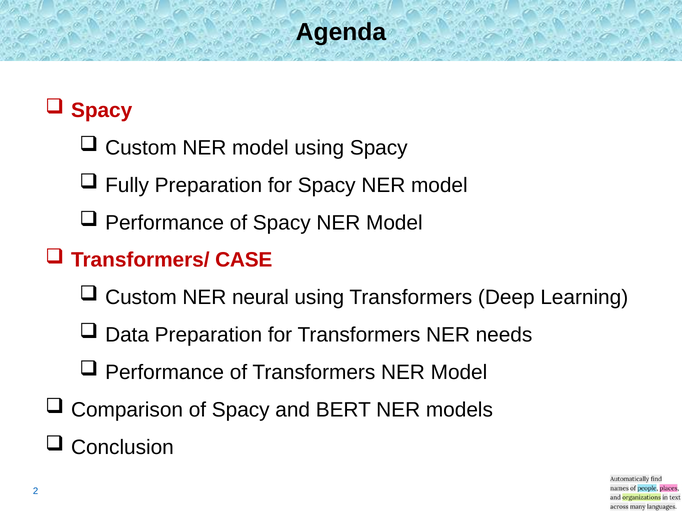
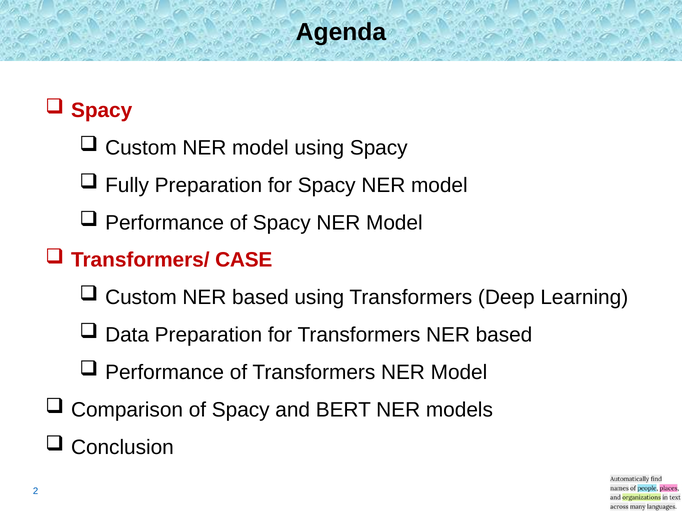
Custom NER neural: neural -> based
Transformers NER needs: needs -> based
